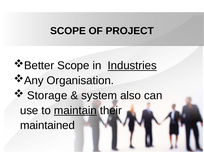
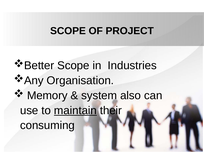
Industries underline: present -> none
Storage: Storage -> Memory
maintained: maintained -> consuming
